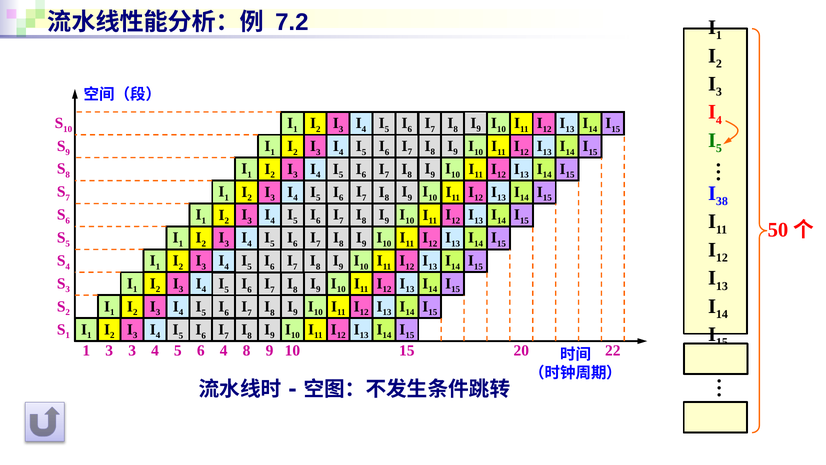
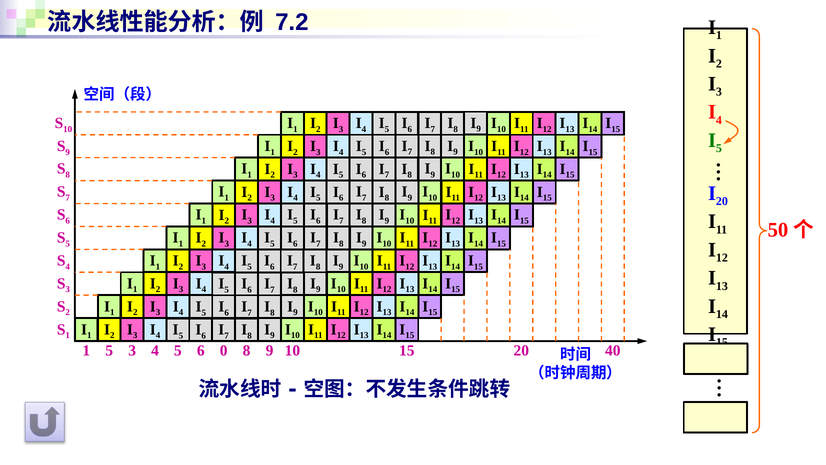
38 at (722, 201): 38 -> 20
1 3: 3 -> 5
6 4: 4 -> 0
22: 22 -> 40
